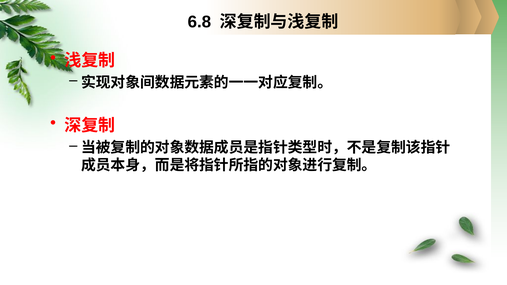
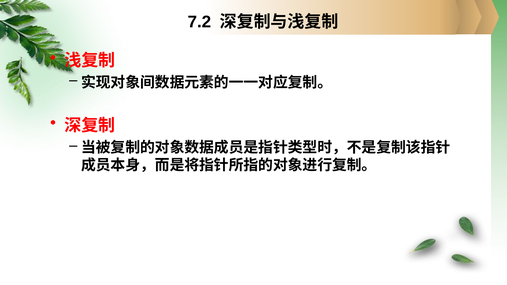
6.8: 6.8 -> 7.2
